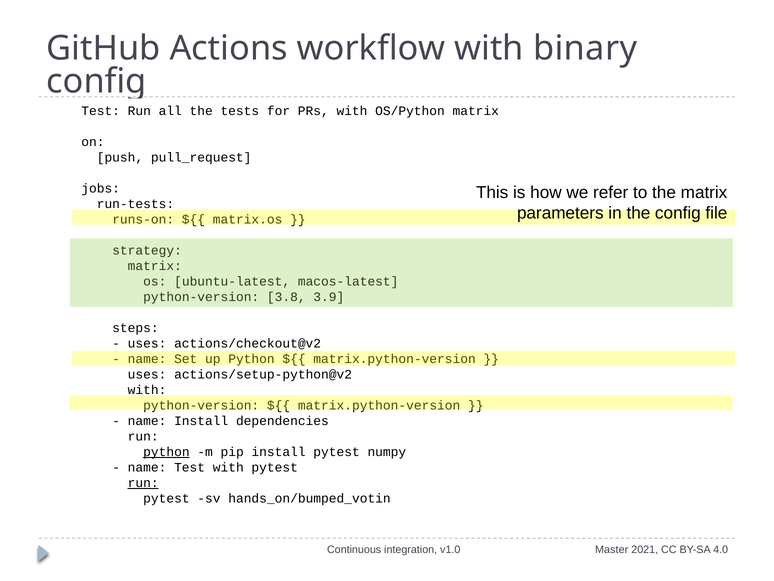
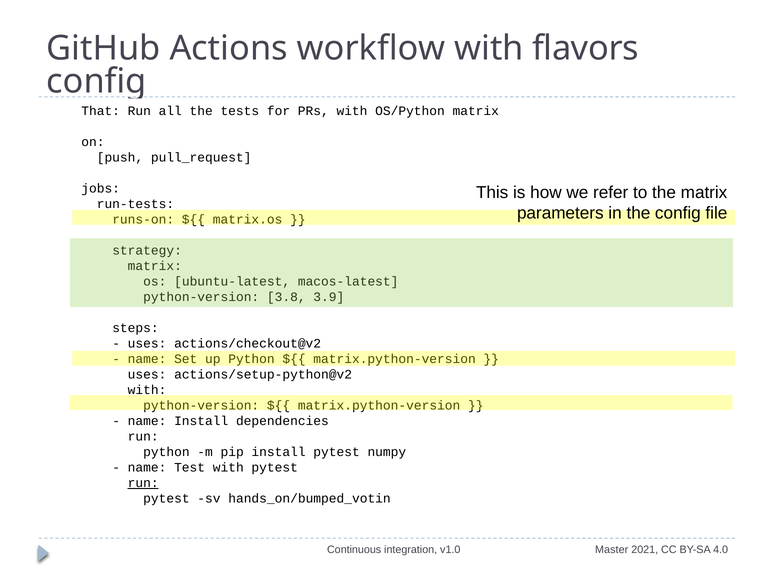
binary: binary -> flavors
Test at (101, 111): Test -> That
python at (166, 452) underline: present -> none
